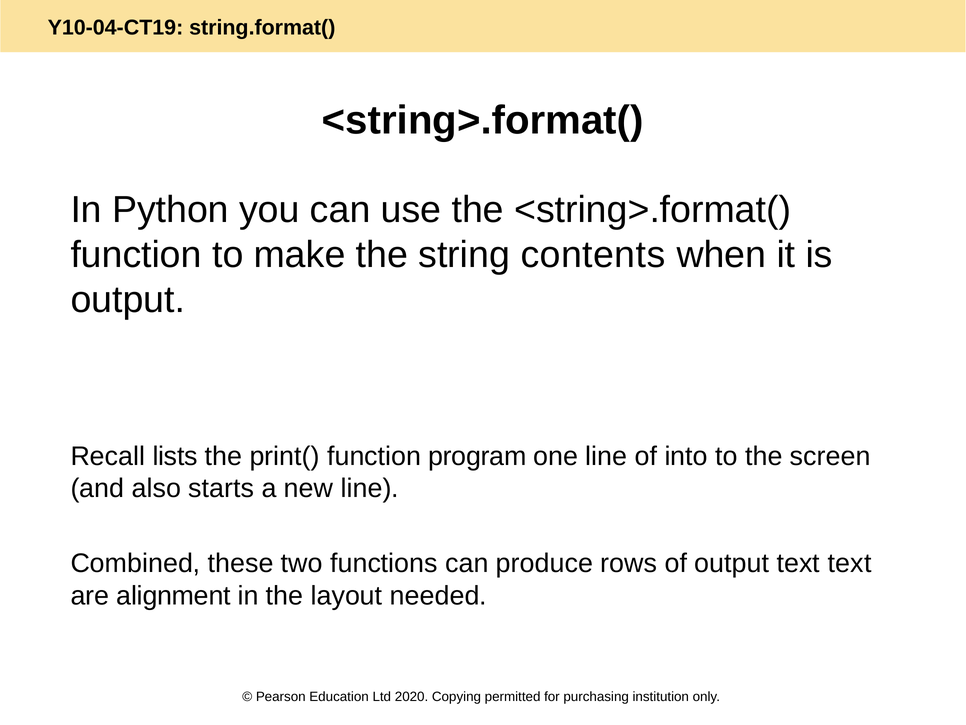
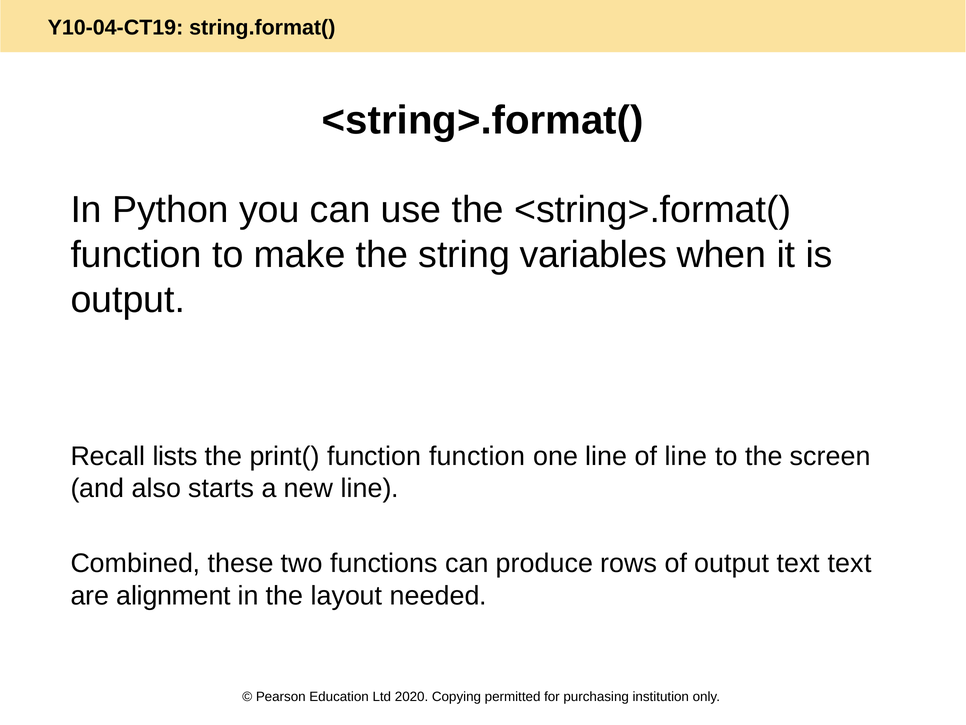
contents: contents -> variables
function program: program -> function
of into: into -> line
